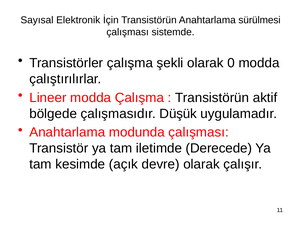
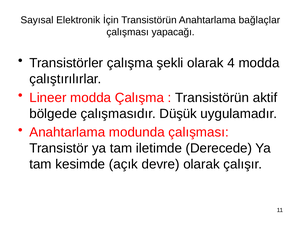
sürülmesi: sürülmesi -> bağlaçlar
sistemde: sistemde -> yapacağı
0: 0 -> 4
